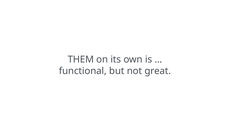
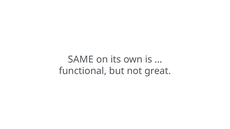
THEM: THEM -> SAME
